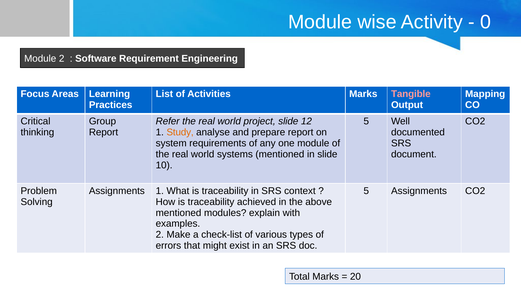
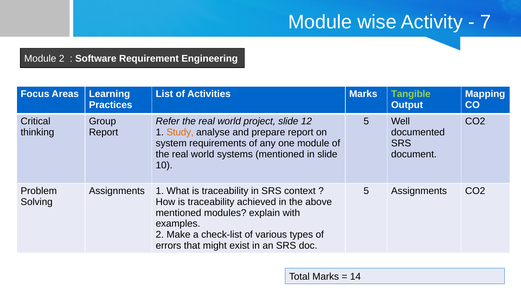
0: 0 -> 7
Tangible colour: pink -> light green
20: 20 -> 14
